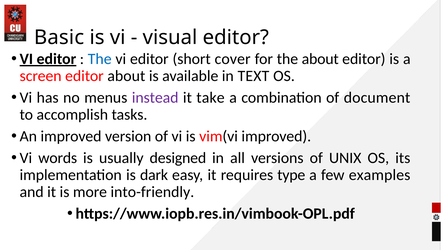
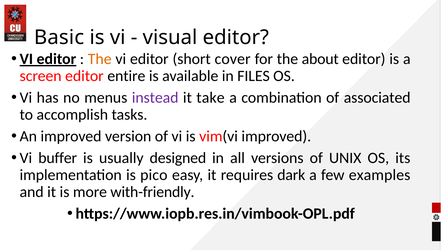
The at (100, 59) colour: blue -> orange
editor about: about -> entire
TEXT: TEXT -> FILES
document: document -> associated
words: words -> buffer
dark: dark -> pico
type: type -> dark
into-friendly: into-friendly -> with-friendly
